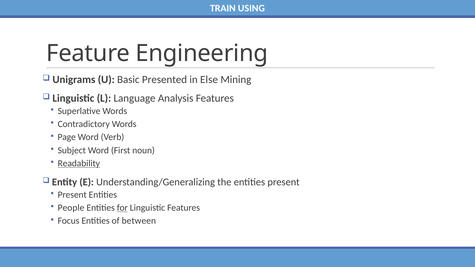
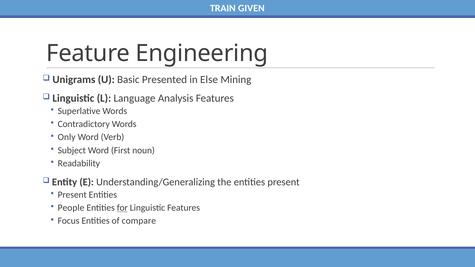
USING: USING -> GIVEN
Page: Page -> Only
Readability underline: present -> none
between: between -> compare
